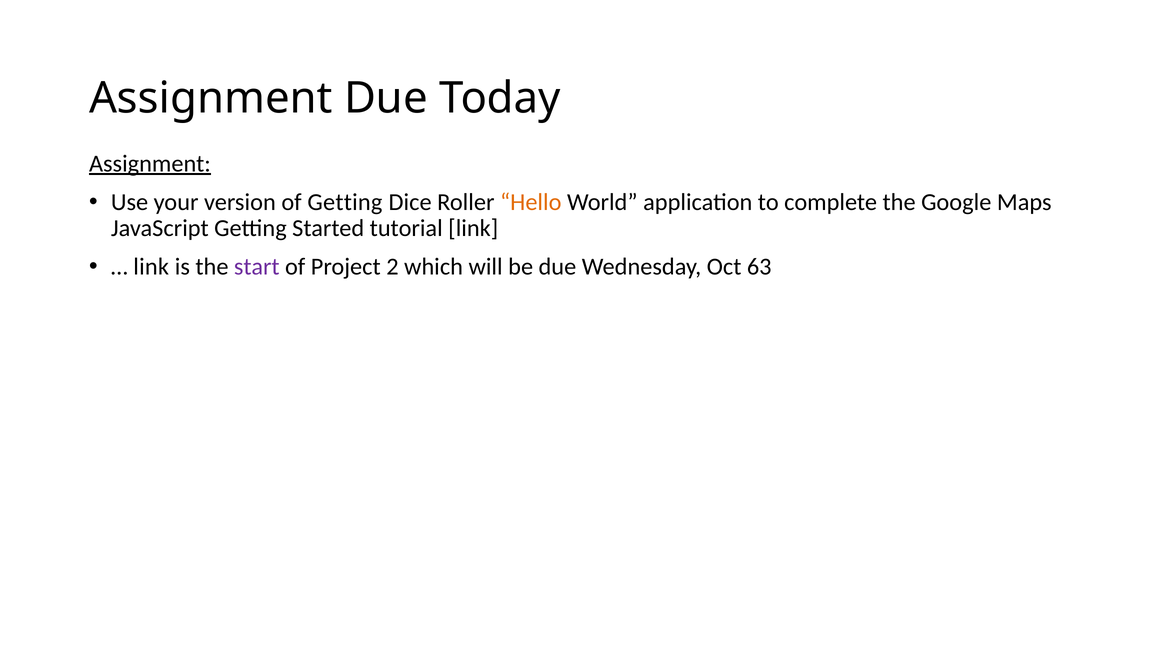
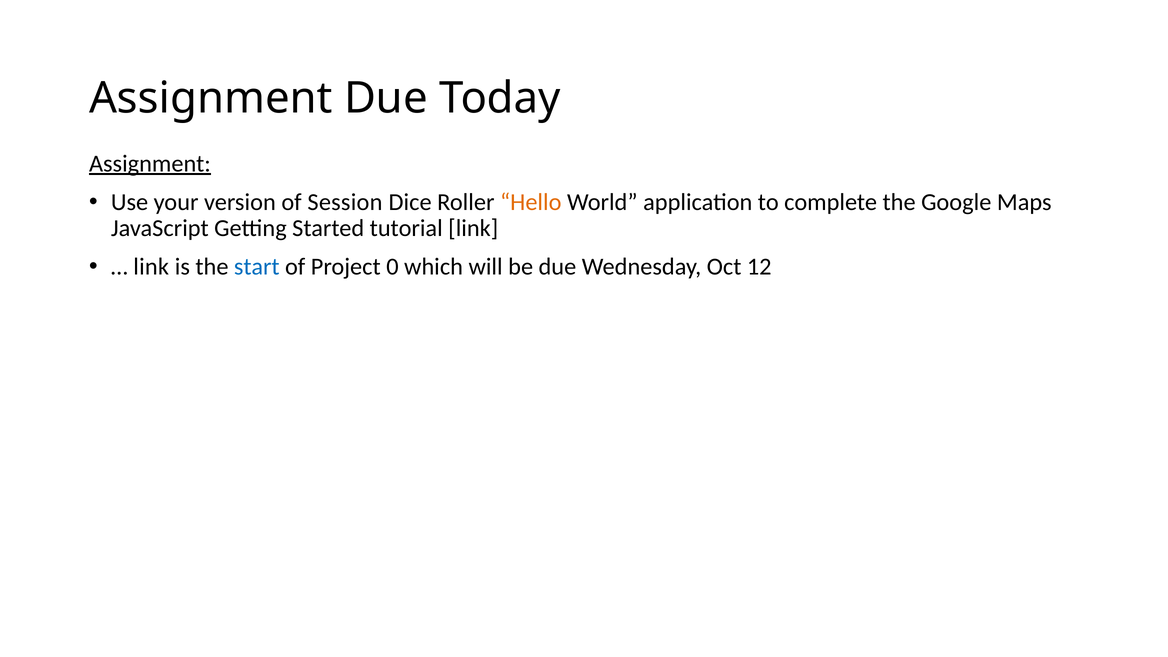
of Getting: Getting -> Session
start colour: purple -> blue
2: 2 -> 0
63: 63 -> 12
